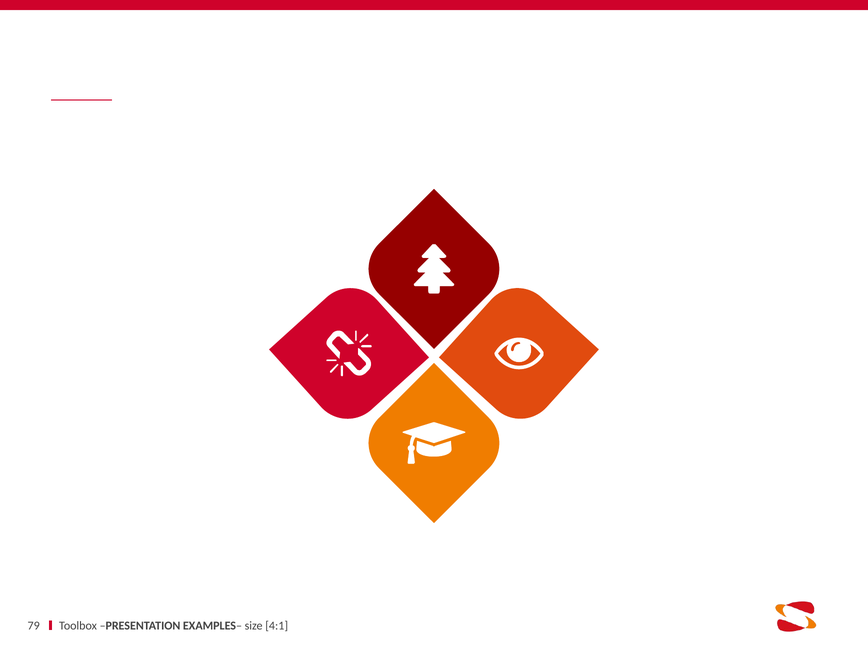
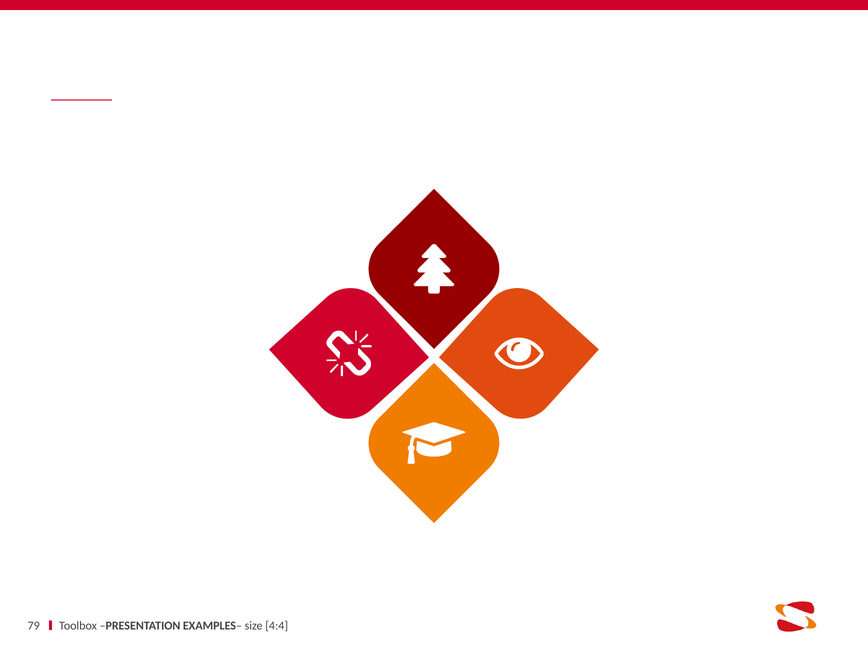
4:1: 4:1 -> 4:4
